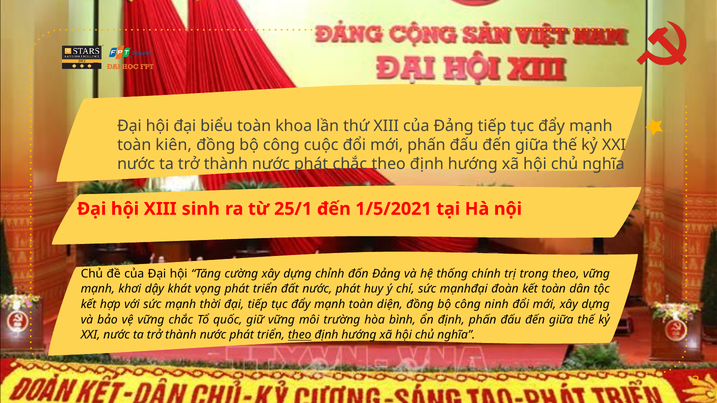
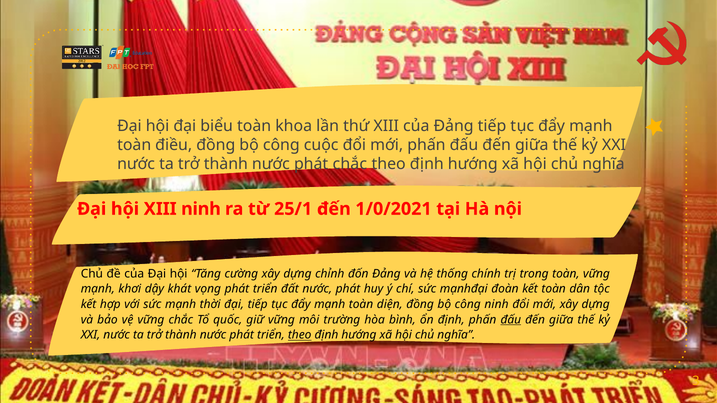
kiên: kiên -> điều
XIII sinh: sinh -> ninh
1/5/2021: 1/5/2021 -> 1/0/2021
trong theo: theo -> toàn
đấu at (511, 320) underline: none -> present
